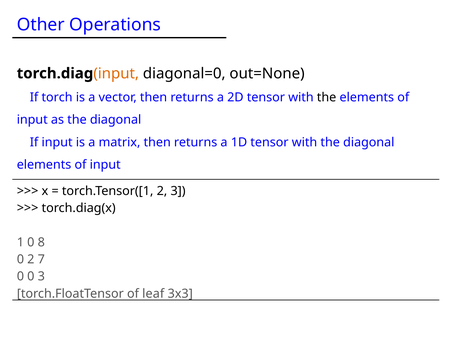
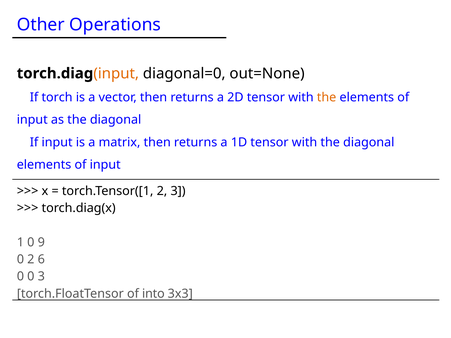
the at (327, 97) colour: black -> orange
8: 8 -> 9
7: 7 -> 6
leaf: leaf -> into
